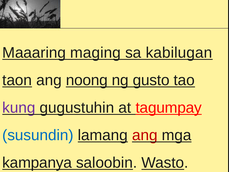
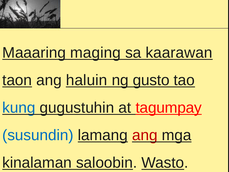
kabilugan: kabilugan -> kaarawan
noong: noong -> haluin
kung colour: purple -> blue
kampanya: kampanya -> kinalaman
